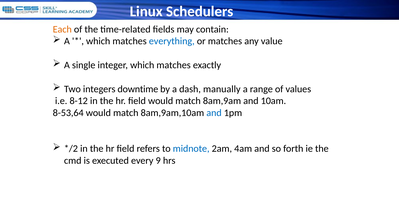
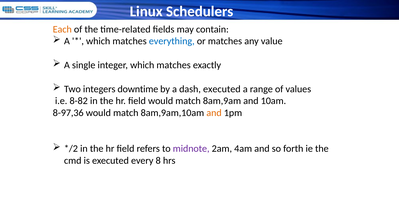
dash manually: manually -> executed
8-12: 8-12 -> 8-82
8-53,64: 8-53,64 -> 8-97,36
and at (214, 113) colour: blue -> orange
midnote colour: blue -> purple
9: 9 -> 8
